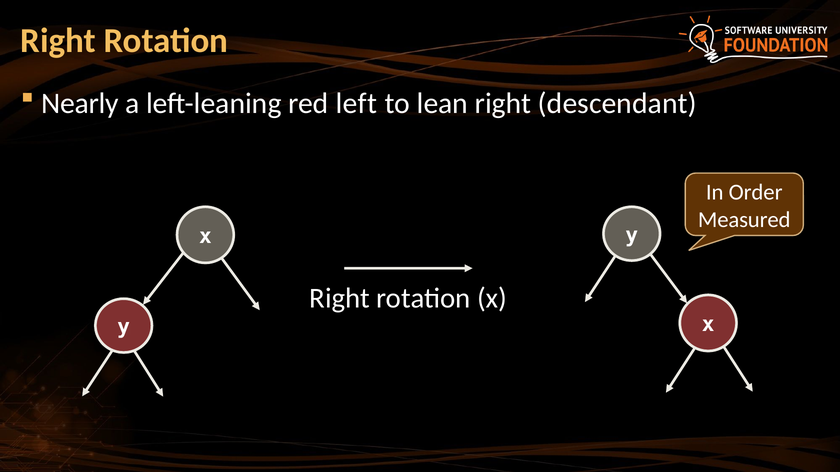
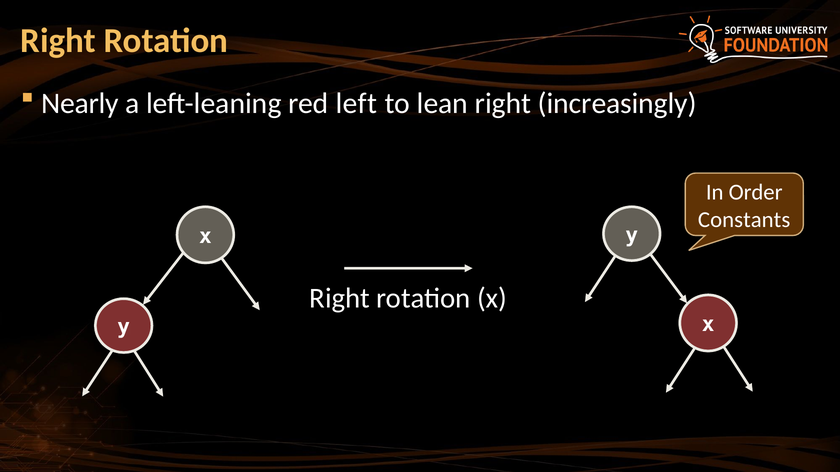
descendant: descendant -> increasingly
Measured: Measured -> Constants
